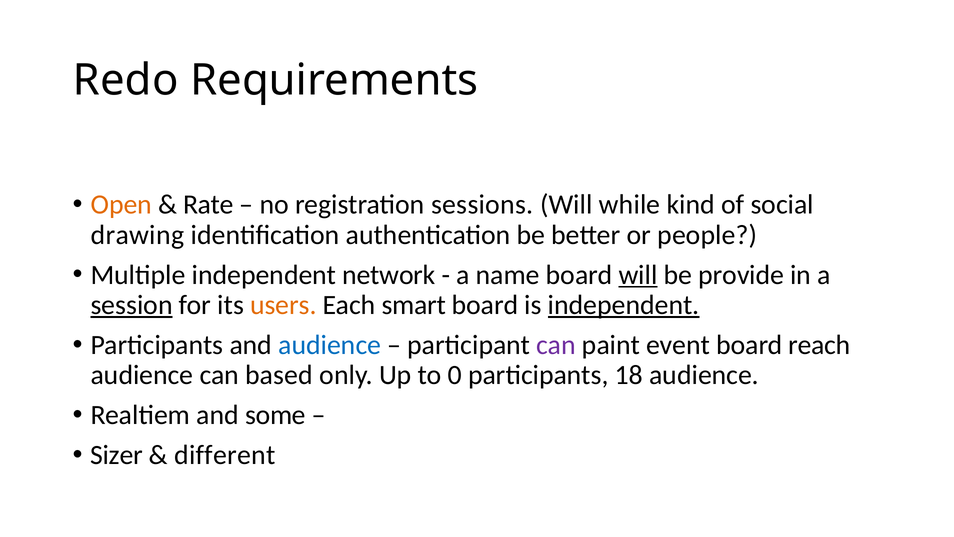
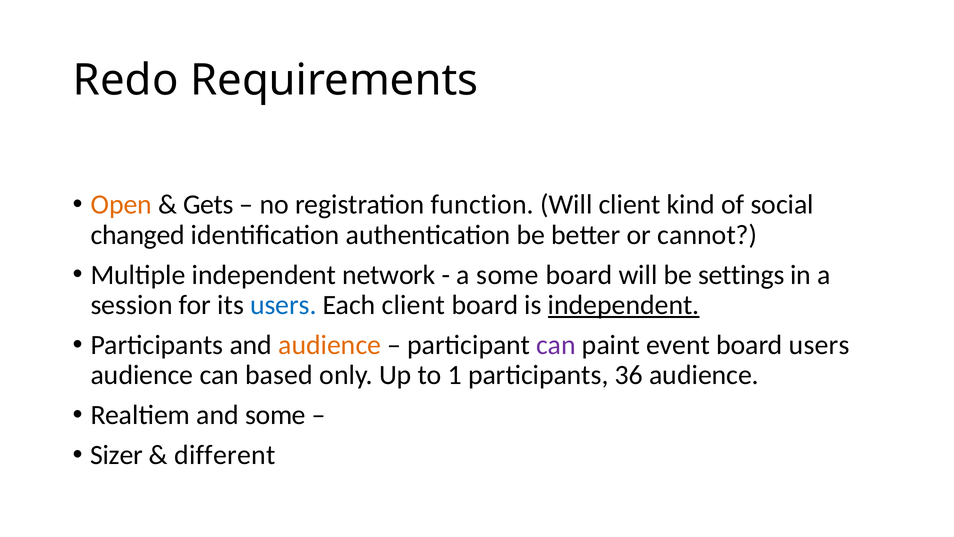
Rate: Rate -> Gets
sessions: sessions -> function
Will while: while -> client
drawing: drawing -> changed
people: people -> cannot
a name: name -> some
will at (638, 275) underline: present -> none
provide: provide -> settings
session underline: present -> none
users at (283, 305) colour: orange -> blue
Each smart: smart -> client
audience at (330, 345) colour: blue -> orange
board reach: reach -> users
0: 0 -> 1
18: 18 -> 36
